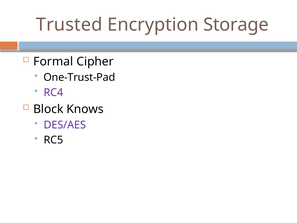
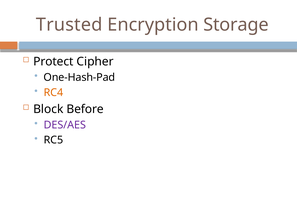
Formal: Formal -> Protect
One-Trust-Pad: One-Trust-Pad -> One-Hash-Pad
RC4 colour: purple -> orange
Knows: Knows -> Before
